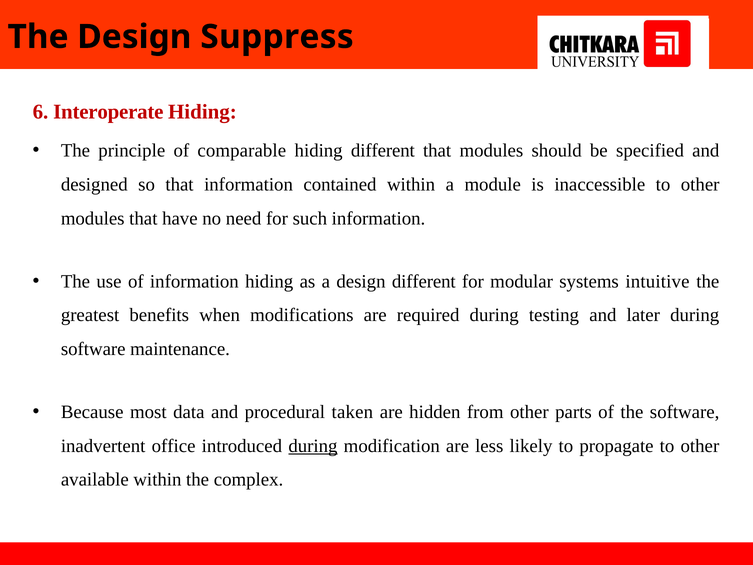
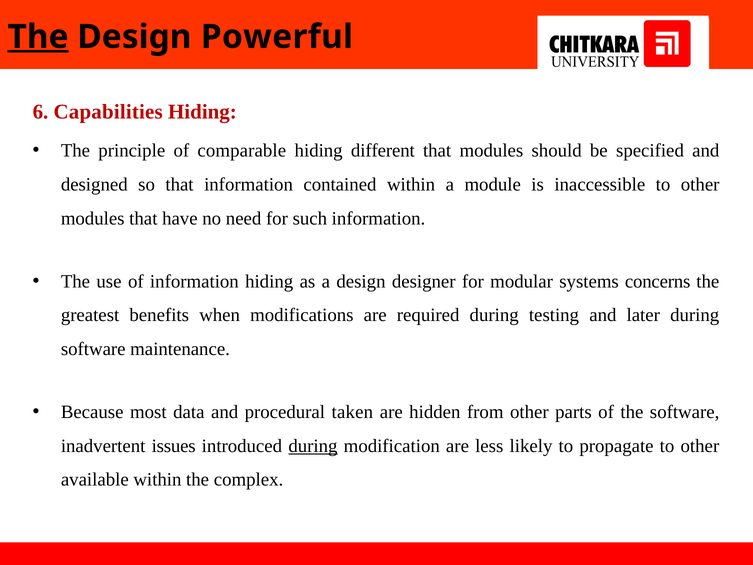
The at (38, 37) underline: none -> present
Suppress: Suppress -> Powerful
Interoperate: Interoperate -> Capabilities
design different: different -> designer
intuitive: intuitive -> concerns
office: office -> issues
